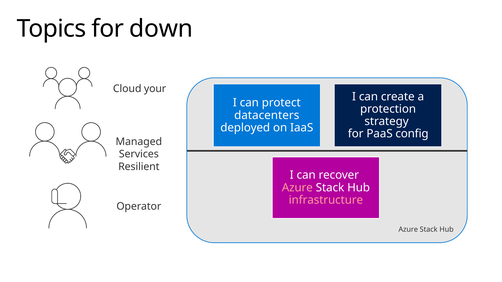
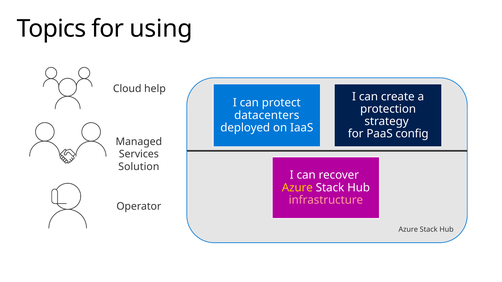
down: down -> using
your: your -> help
Resilient: Resilient -> Solution
Azure at (297, 188) colour: pink -> yellow
